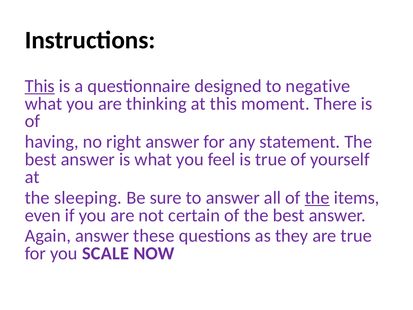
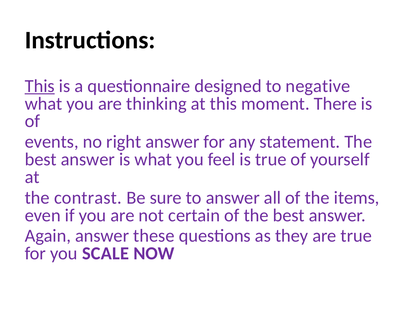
having: having -> events
sleeping: sleeping -> contrast
the at (317, 198) underline: present -> none
